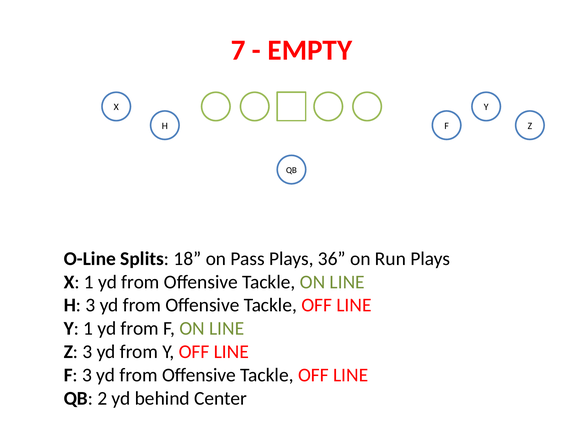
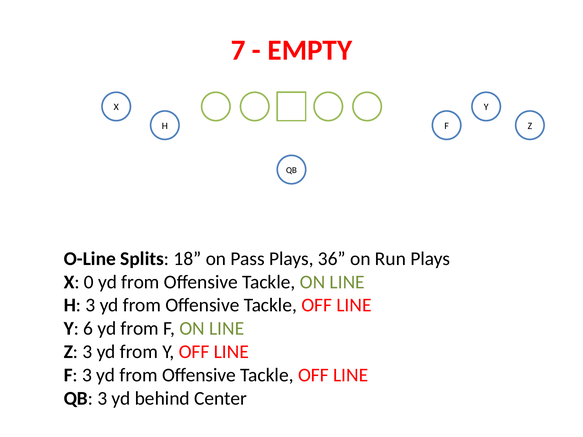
X 1: 1 -> 0
Y 1: 1 -> 6
QB 2: 2 -> 3
